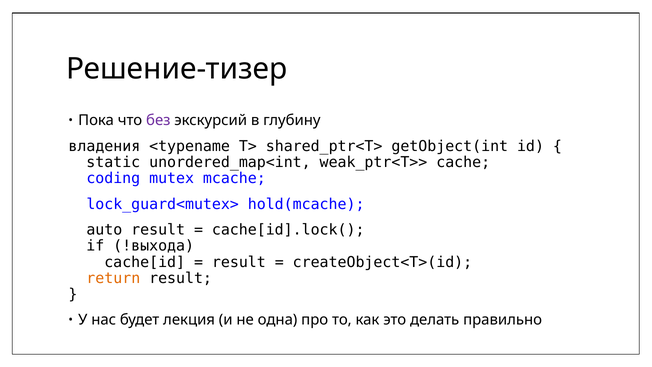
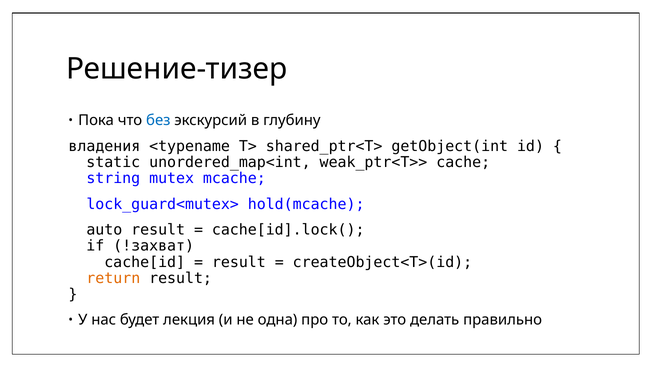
без colour: purple -> blue
coding: coding -> string
!выхода: !выхода -> !захват
